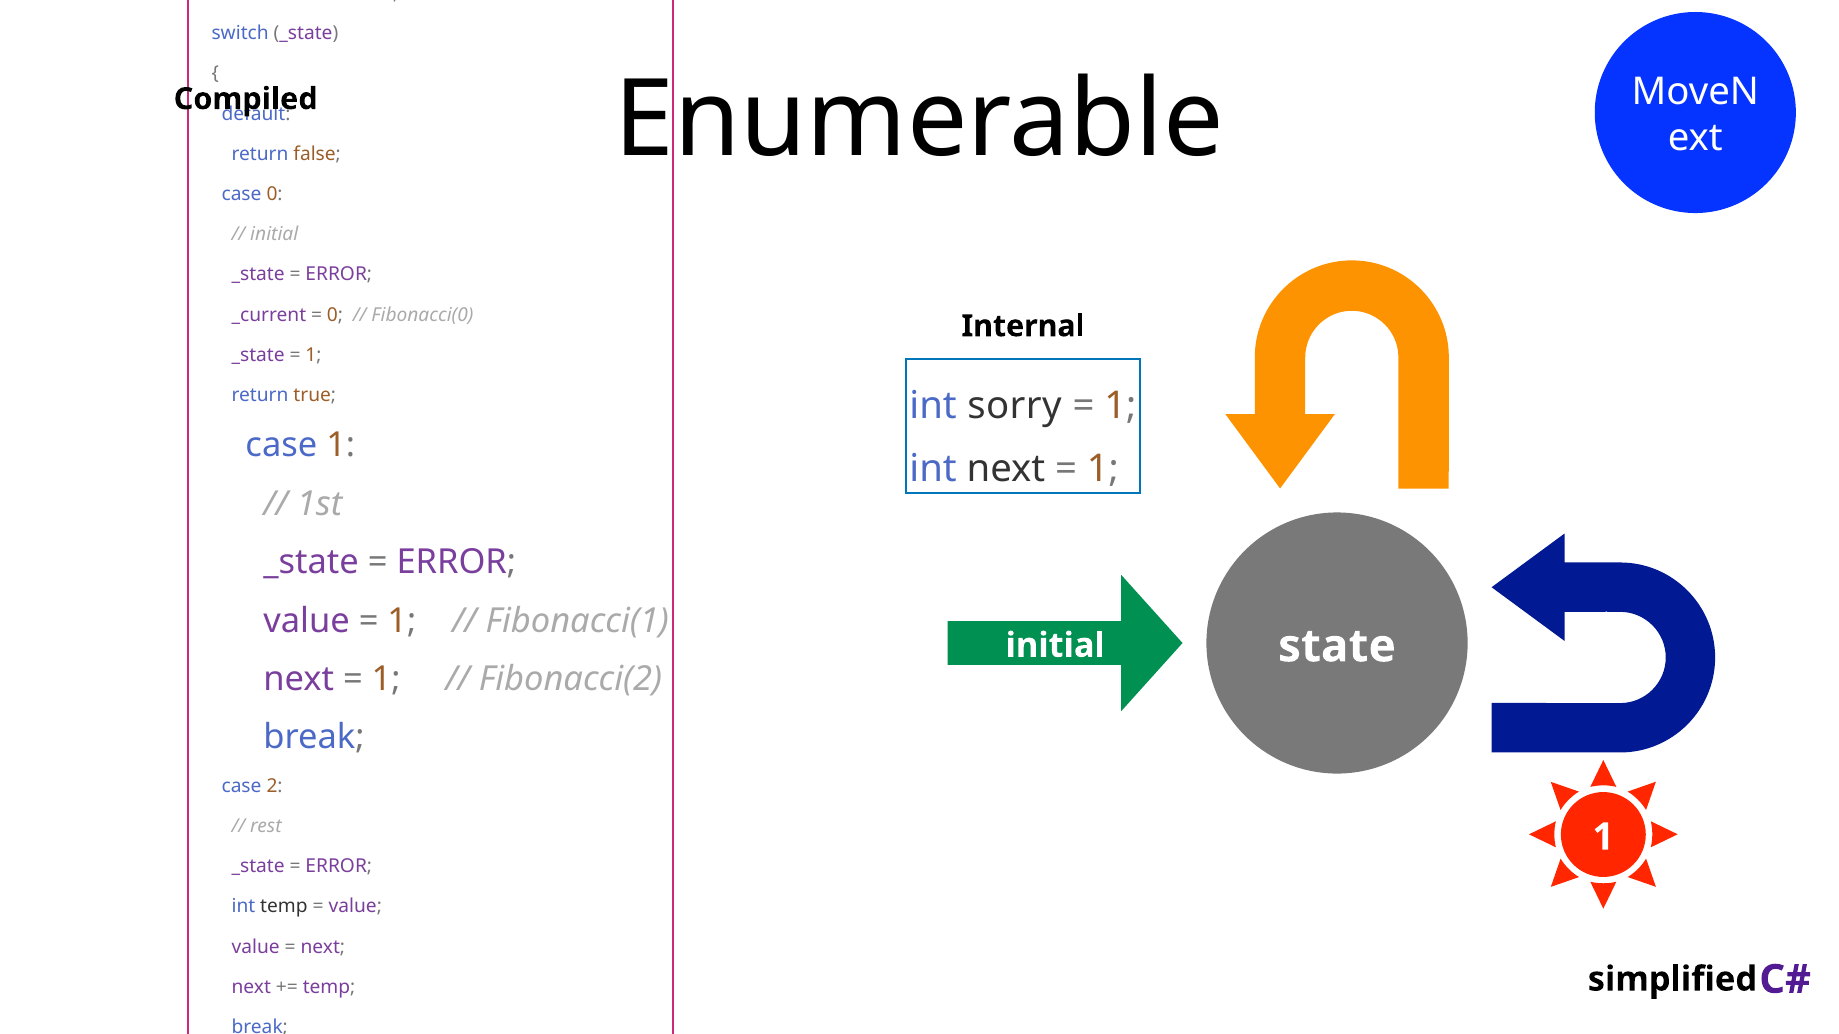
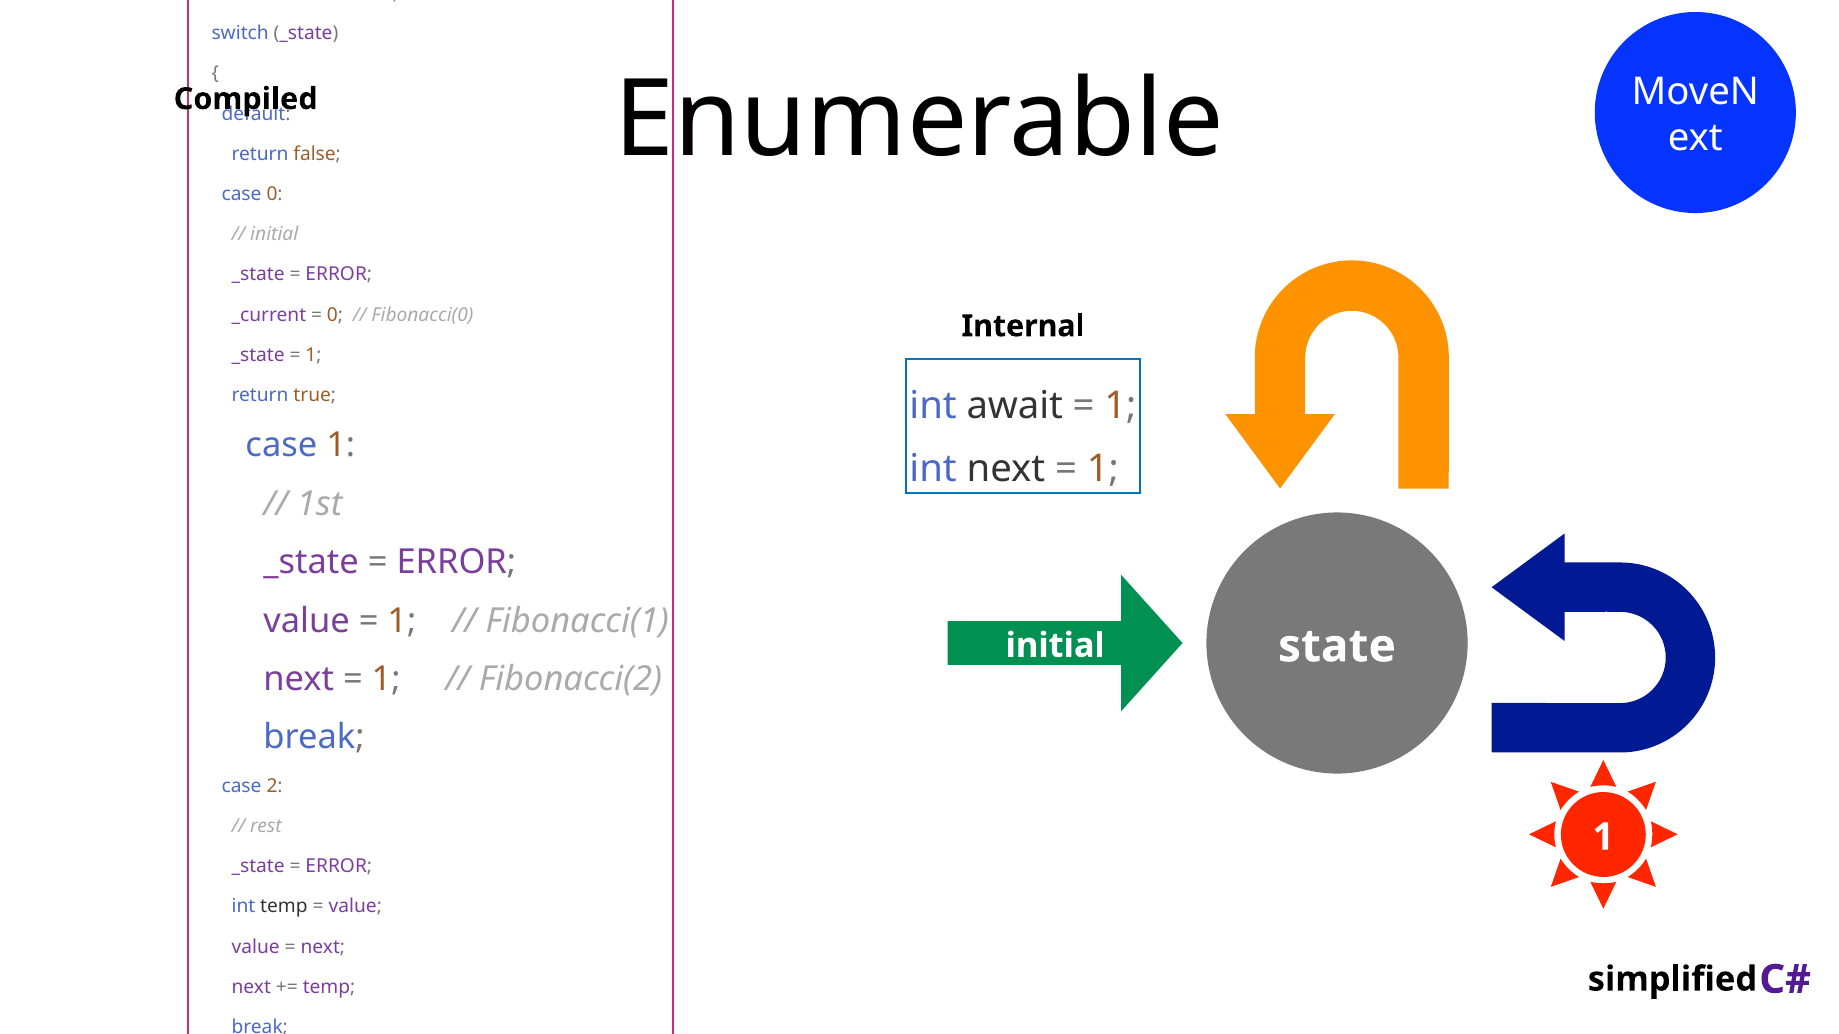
sorry: sorry -> await
